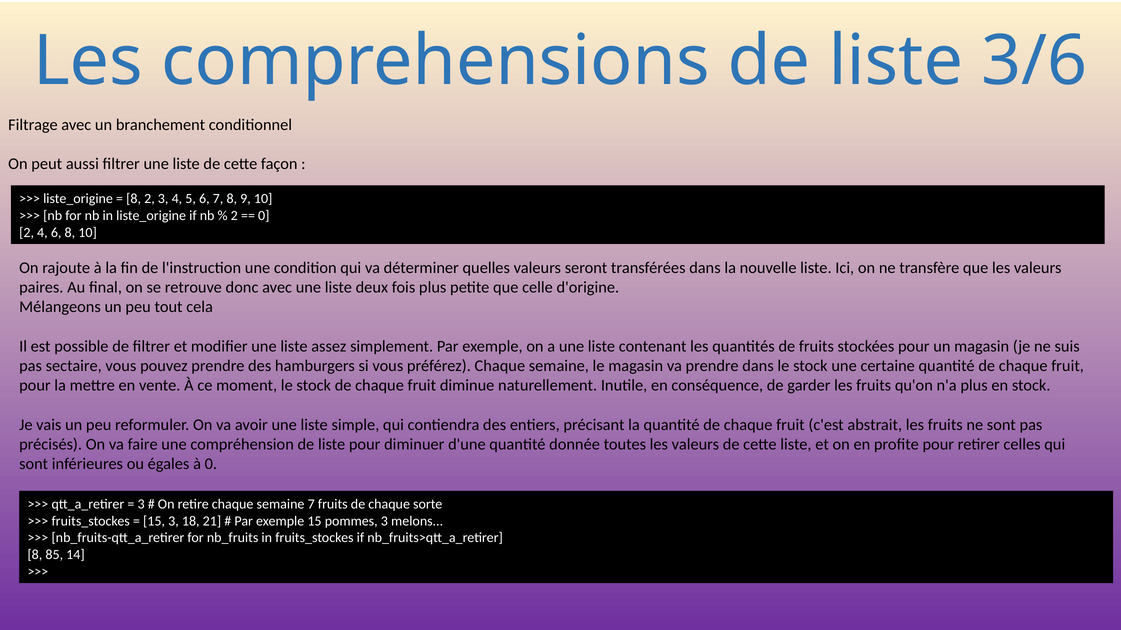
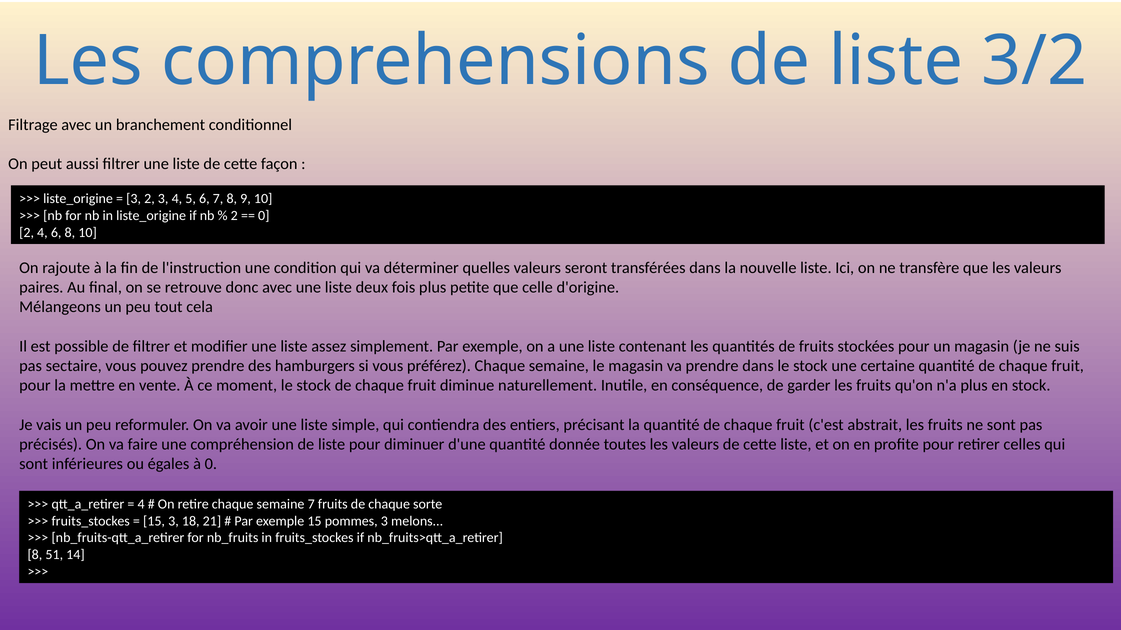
3/6: 3/6 -> 3/2
8 at (134, 199): 8 -> 3
3 at (141, 505): 3 -> 4
85: 85 -> 51
